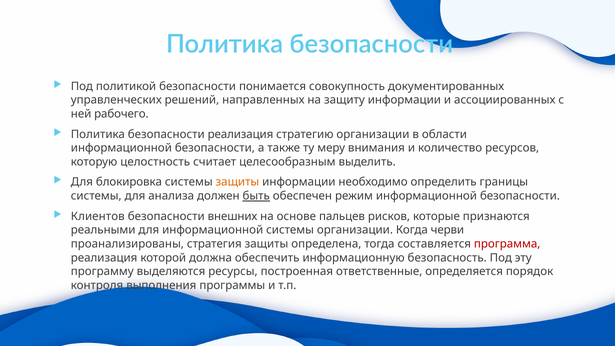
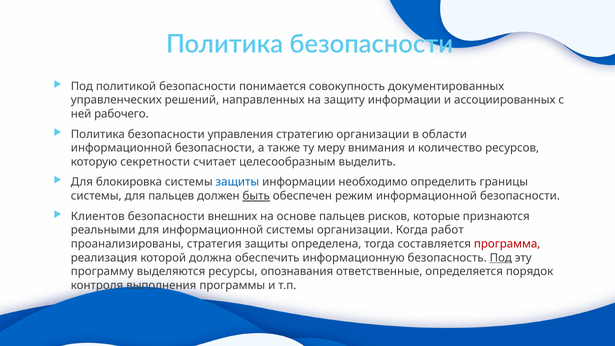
безопасности реализация: реализация -> управления
целостность: целостность -> секретности
защиты at (237, 182) colour: orange -> blue
для анализа: анализа -> пальцев
черви: черви -> работ
Под at (501, 258) underline: none -> present
построенная: построенная -> опознавания
